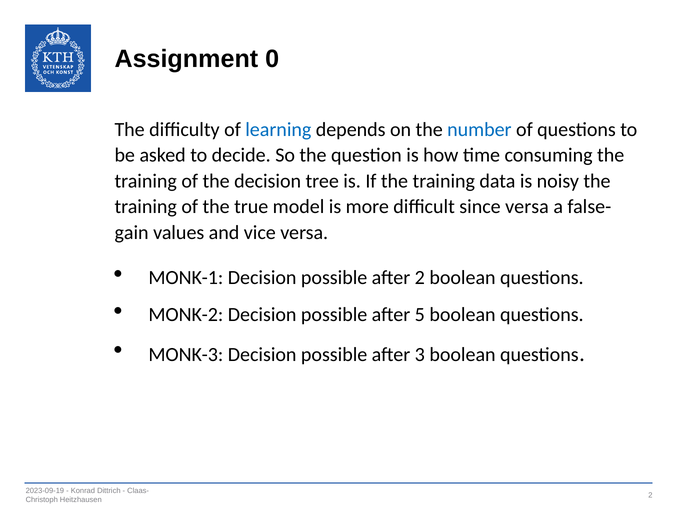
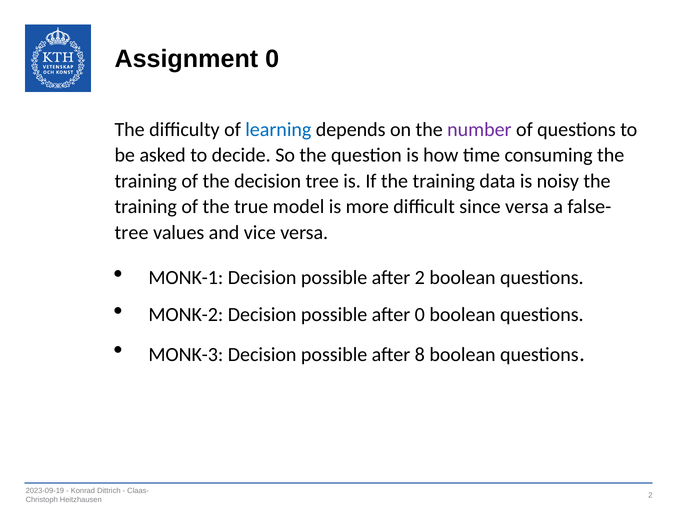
number colour: blue -> purple
gain at (132, 232): gain -> tree
after 5: 5 -> 0
3: 3 -> 8
